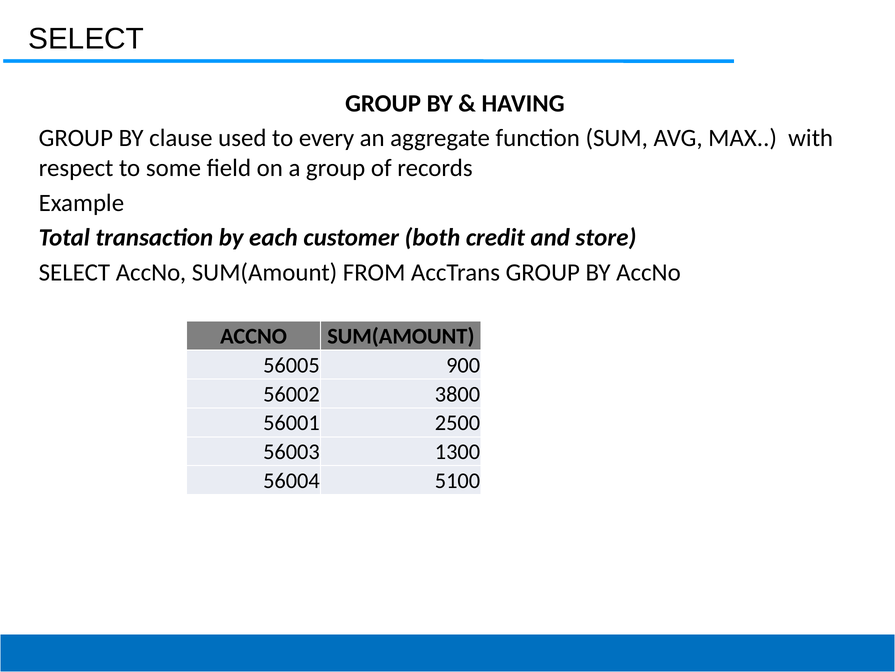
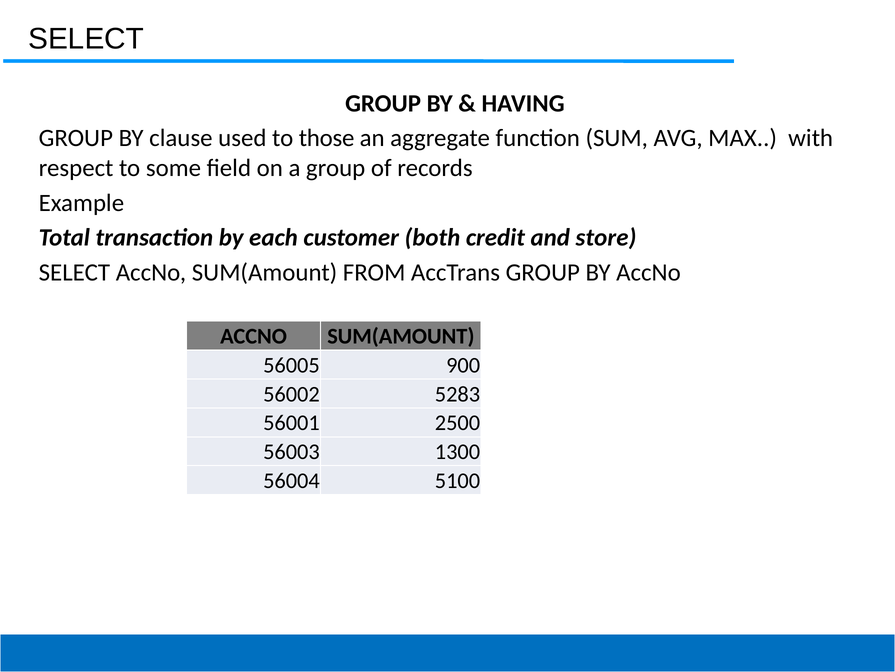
every: every -> those
3800: 3800 -> 5283
